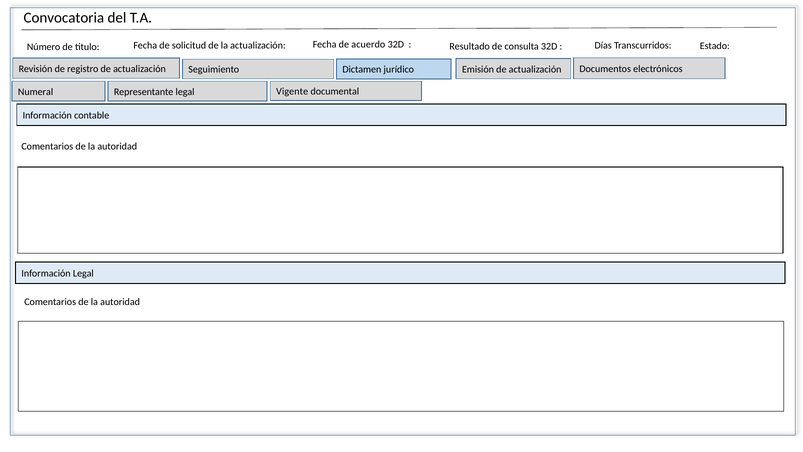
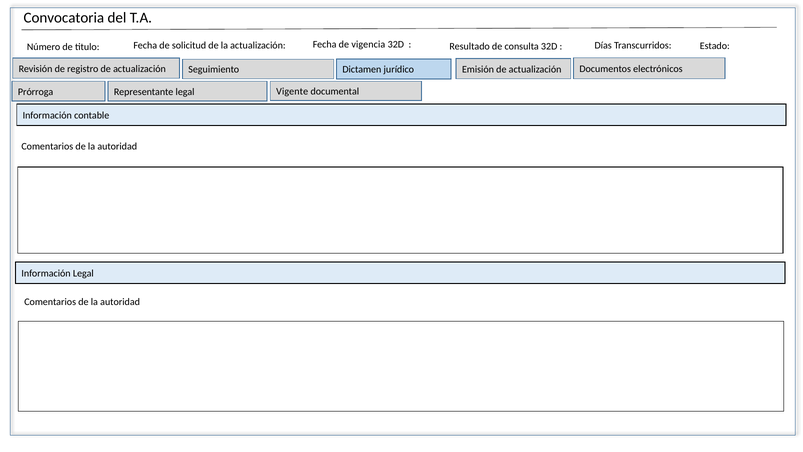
acuerdo: acuerdo -> vigencia
Numeral: Numeral -> Prórroga
